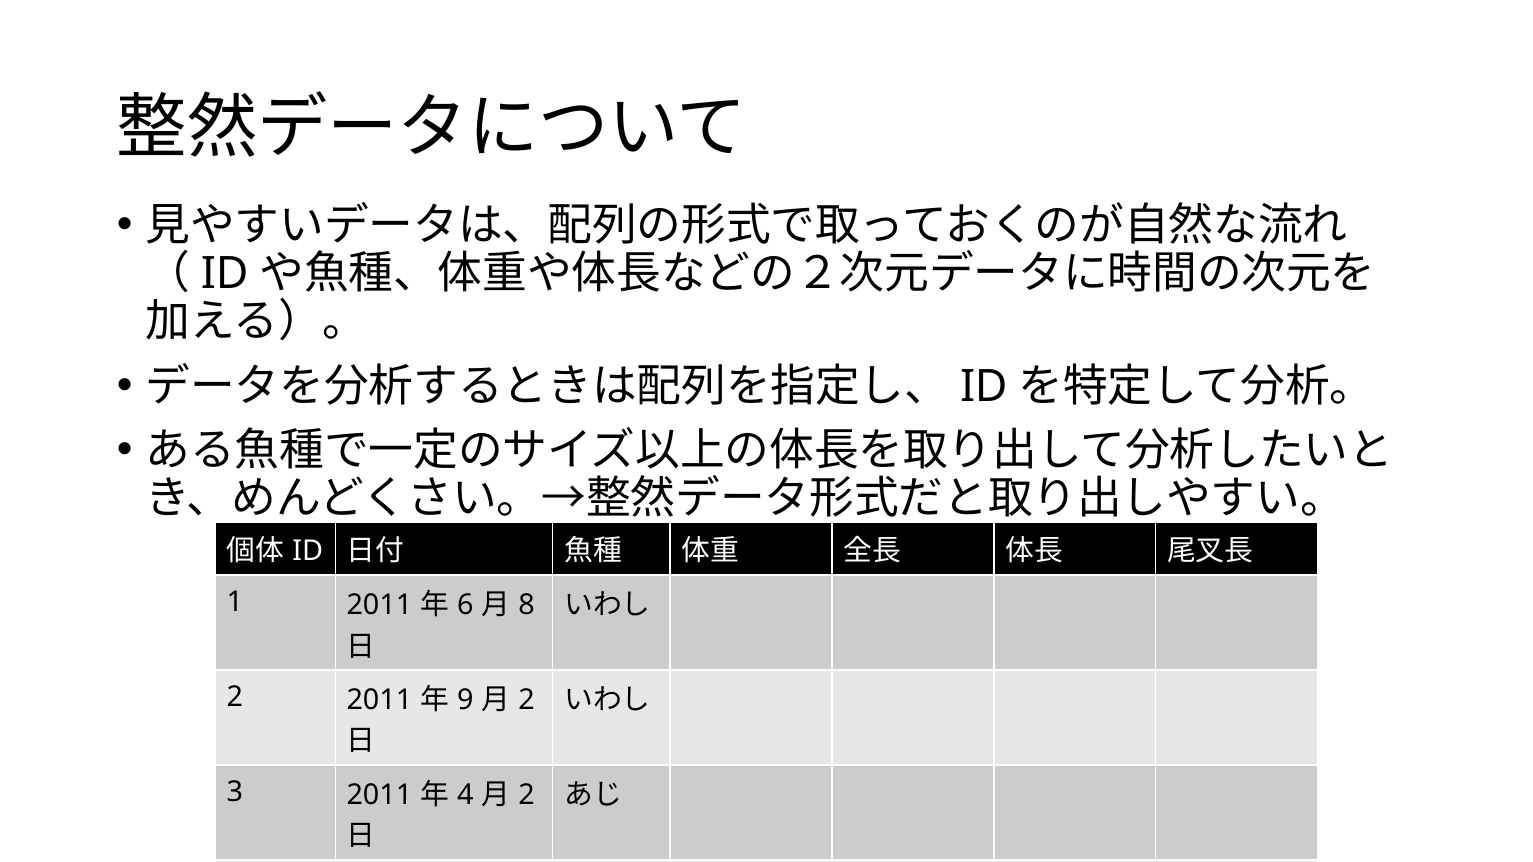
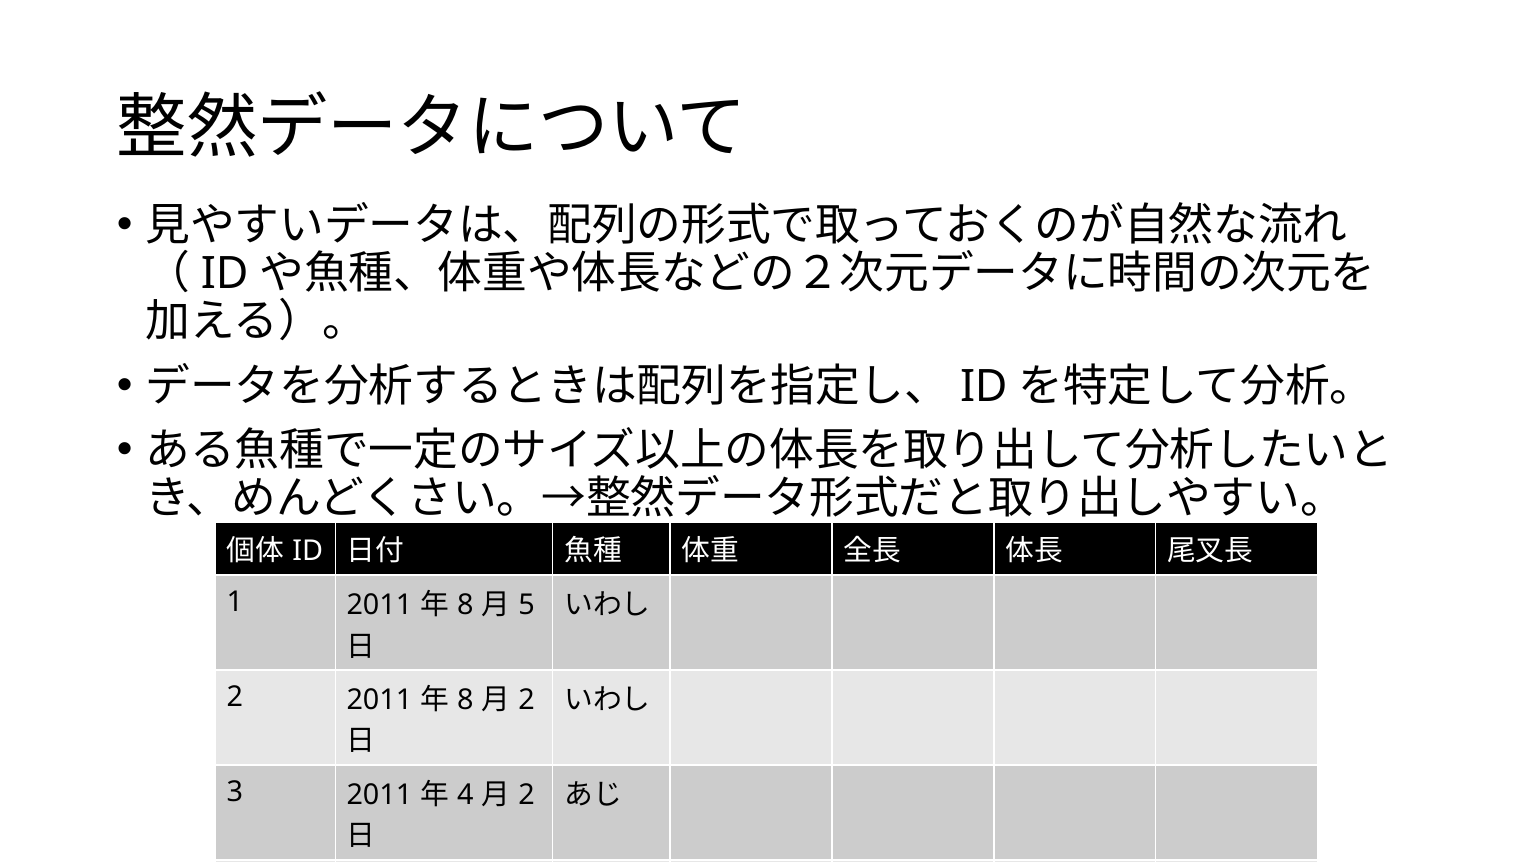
6 at (465, 605): 6 -> 8
8 at (527, 605): 8 -> 5
9 at (465, 700): 9 -> 8
